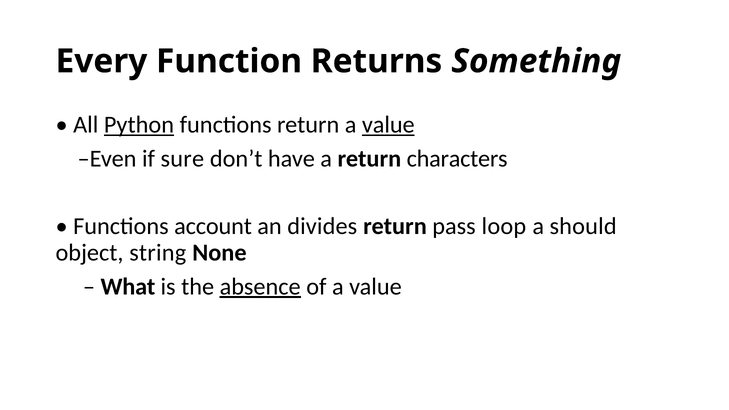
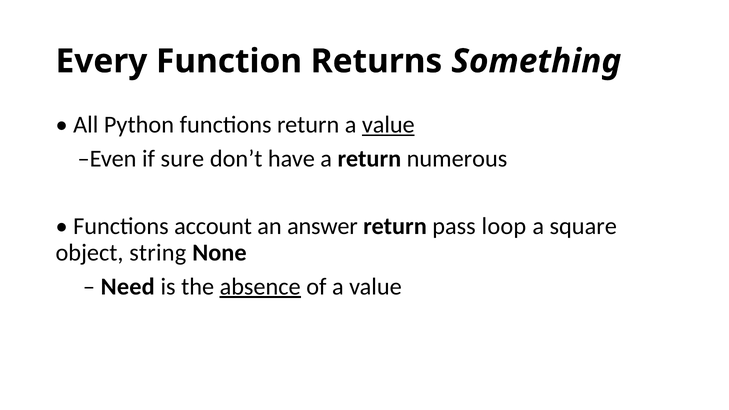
Python underline: present -> none
characters: characters -> numerous
divides: divides -> answer
should: should -> square
What: What -> Need
